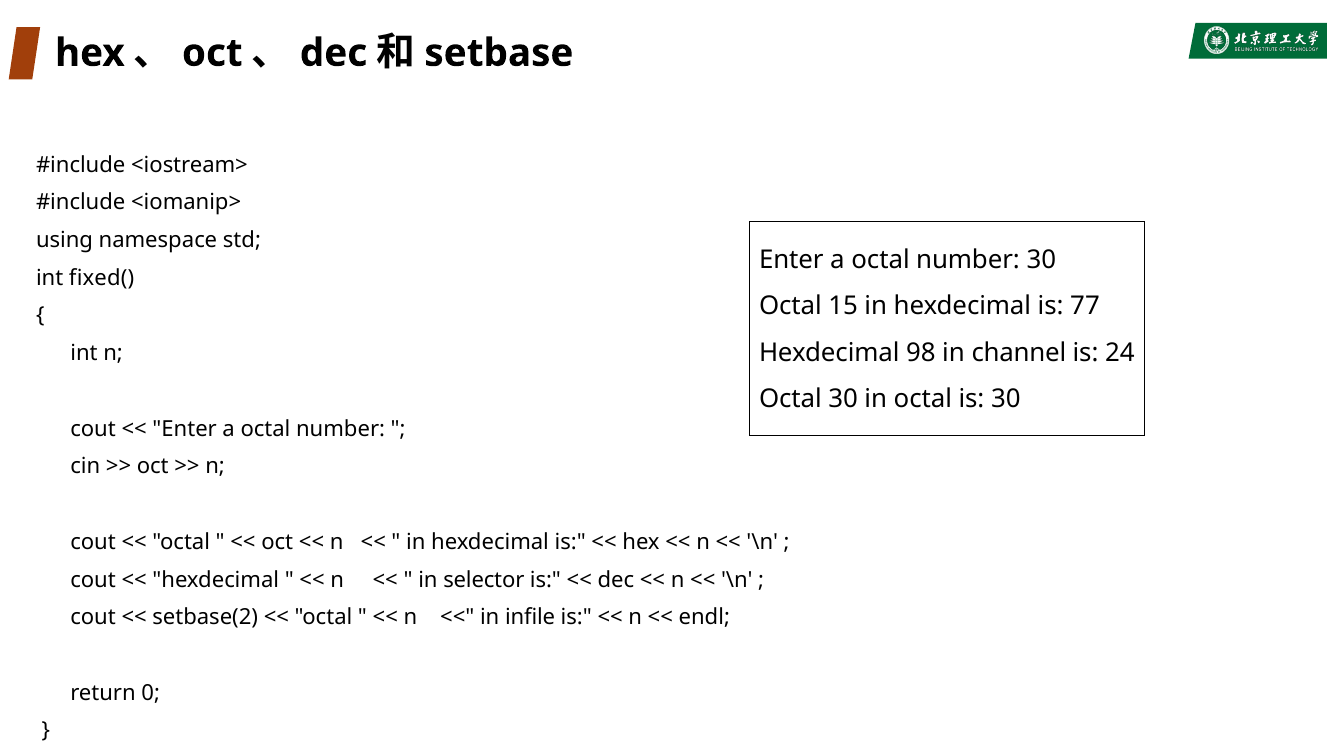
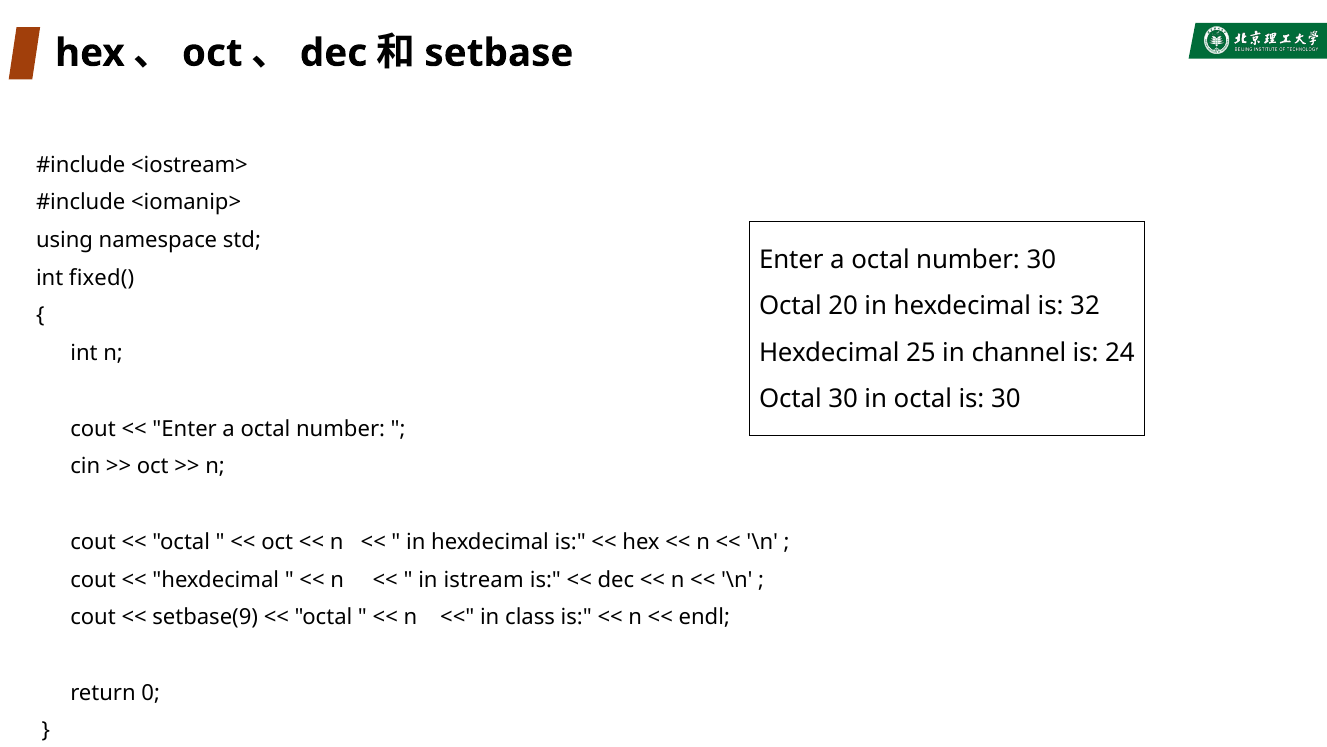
15: 15 -> 20
77: 77 -> 32
98: 98 -> 25
selector: selector -> istream
setbase(2: setbase(2 -> setbase(9
infile: infile -> class
